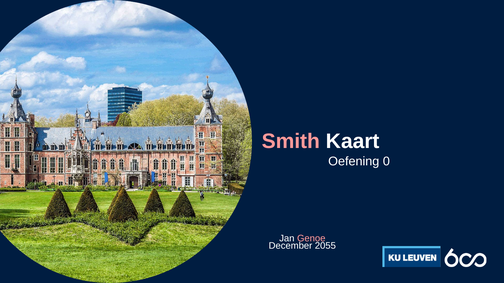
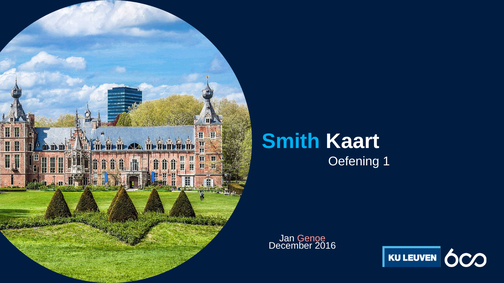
Smith colour: pink -> light blue
0: 0 -> 1
2055: 2055 -> 2016
